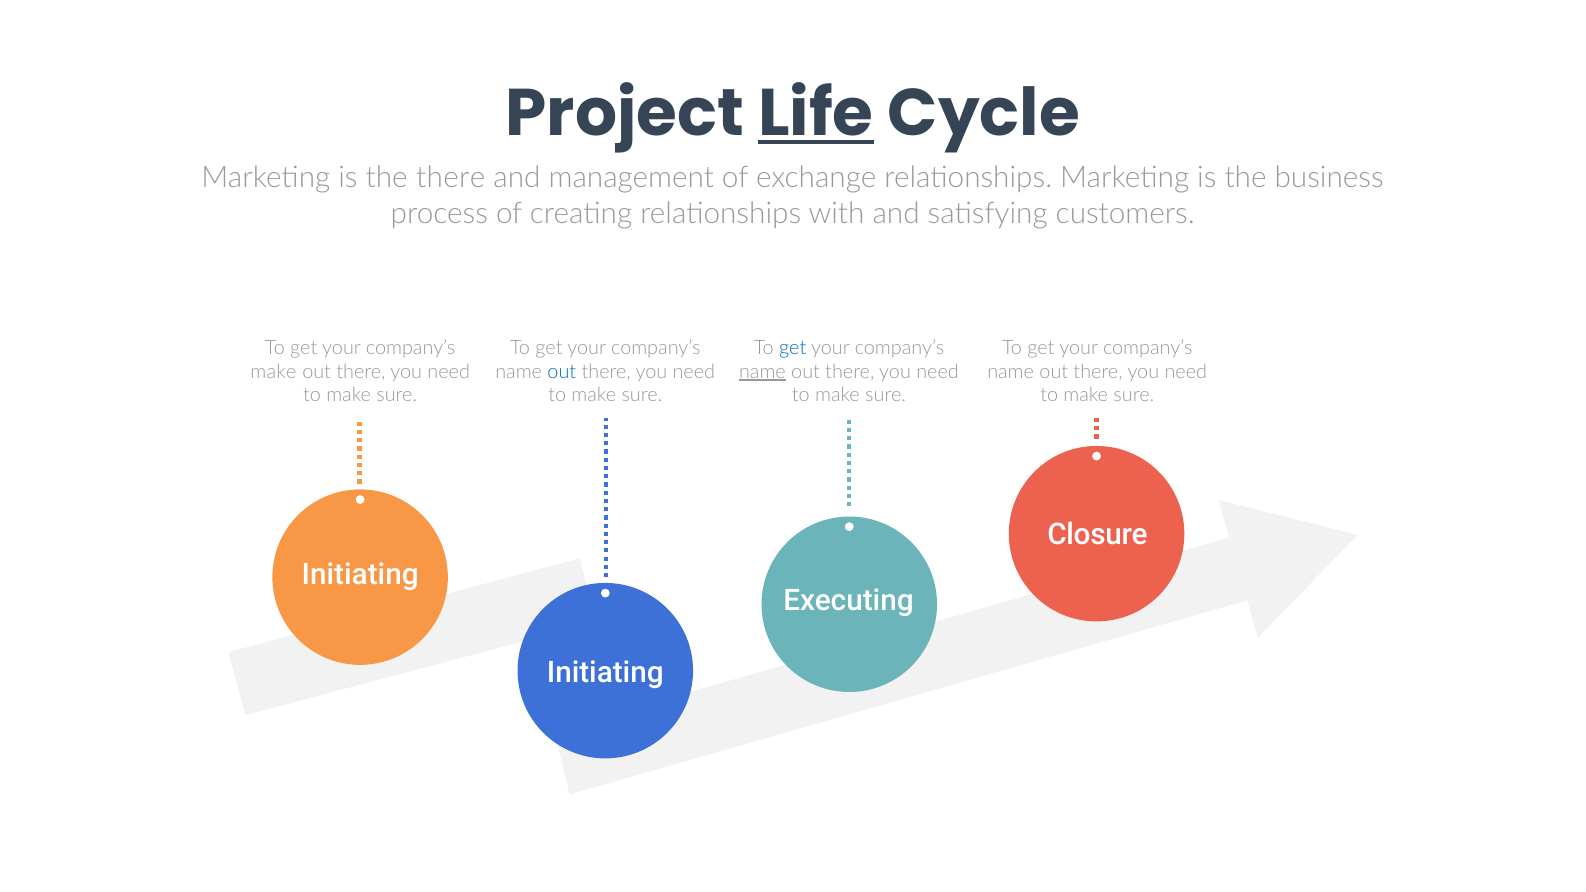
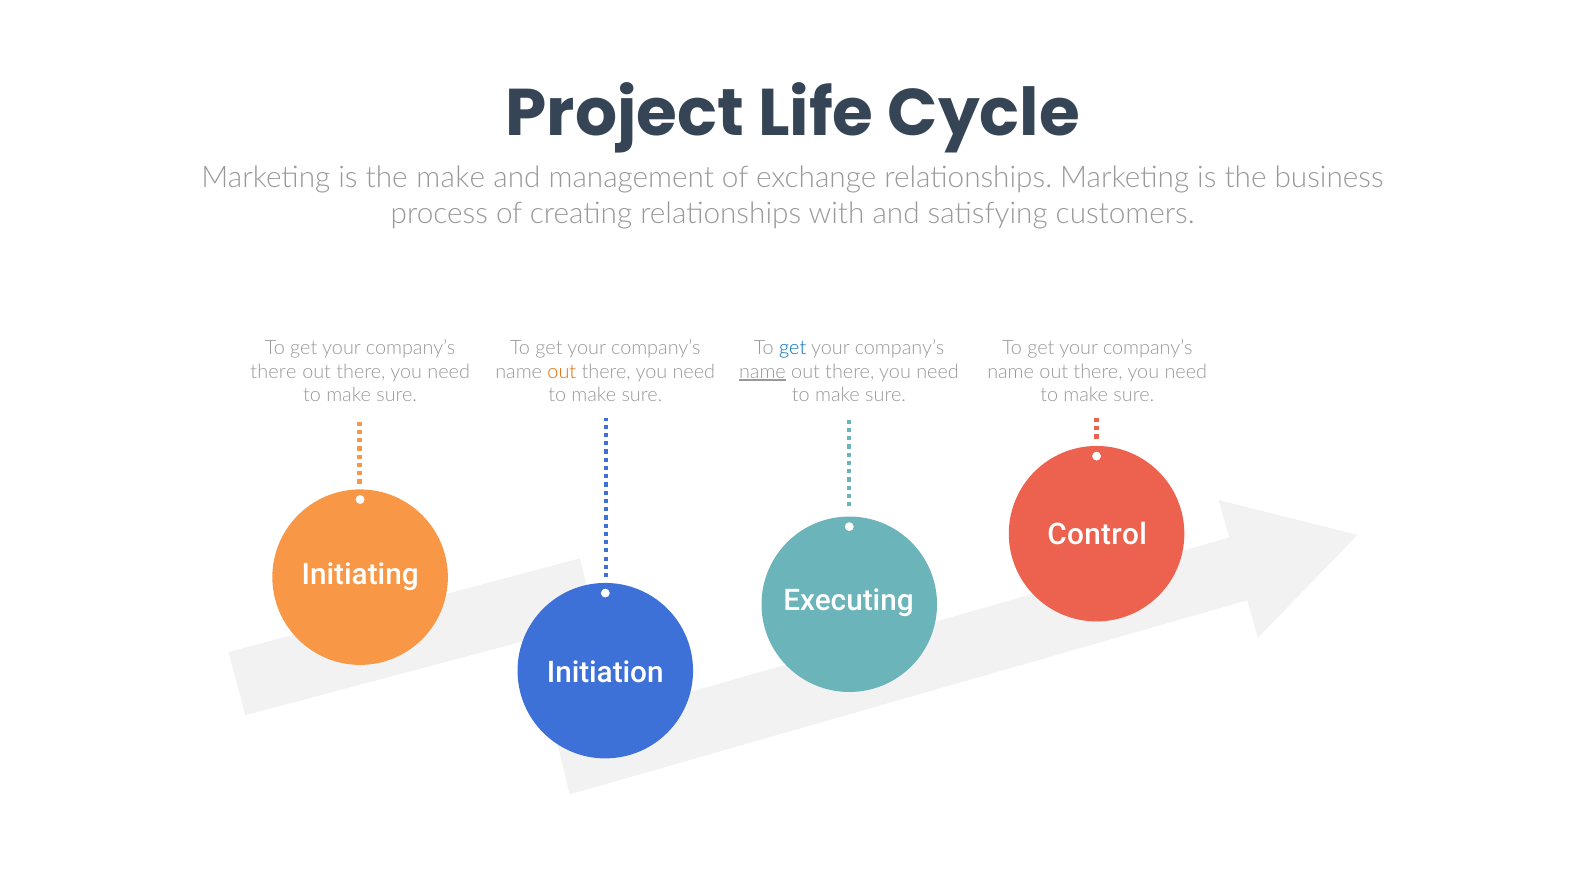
Life underline: present -> none
the there: there -> make
make at (273, 372): make -> there
out at (562, 372) colour: blue -> orange
Closure: Closure -> Control
Initiating at (605, 673): Initiating -> Initiation
